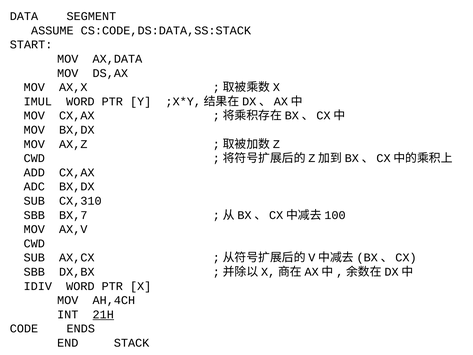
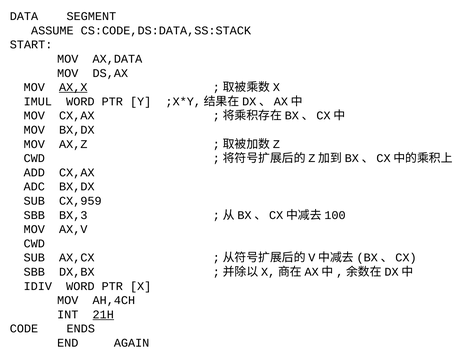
AX,X underline: none -> present
CX,310: CX,310 -> CX,959
BX,7: BX,7 -> BX,3
STACK: STACK -> AGAIN
